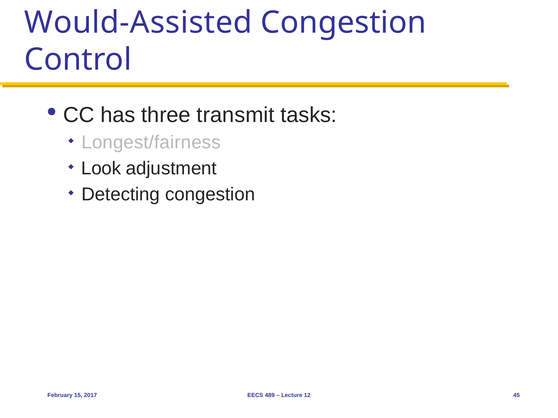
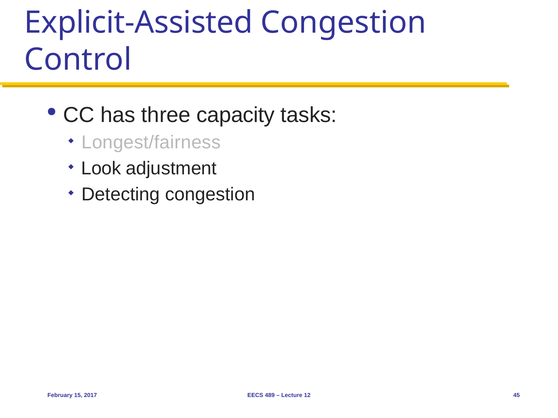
Would-Assisted: Would-Assisted -> Explicit-Assisted
transmit: transmit -> capacity
